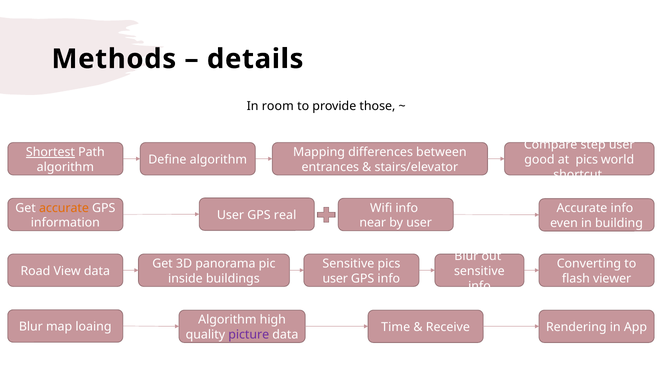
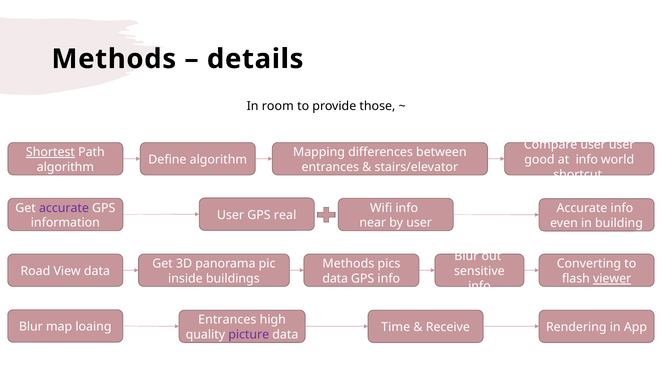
Compare step: step -> user
at pics: pics -> info
accurate at (64, 208) colour: orange -> purple
Sensitive at (348, 264): Sensitive -> Methods
user at (335, 279): user -> data
viewer underline: none -> present
Algorithm at (227, 320): Algorithm -> Entrances
